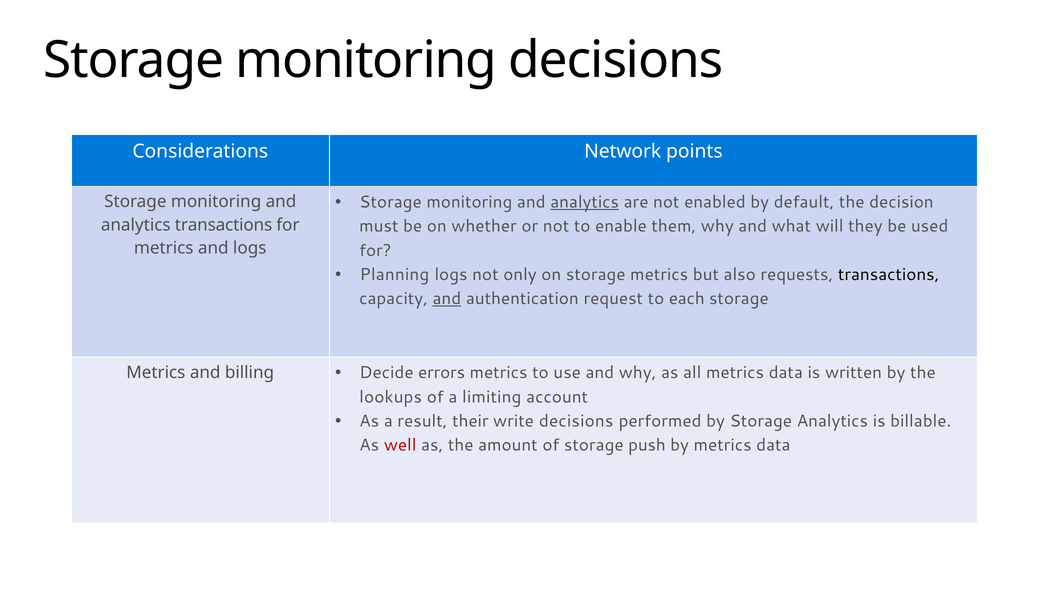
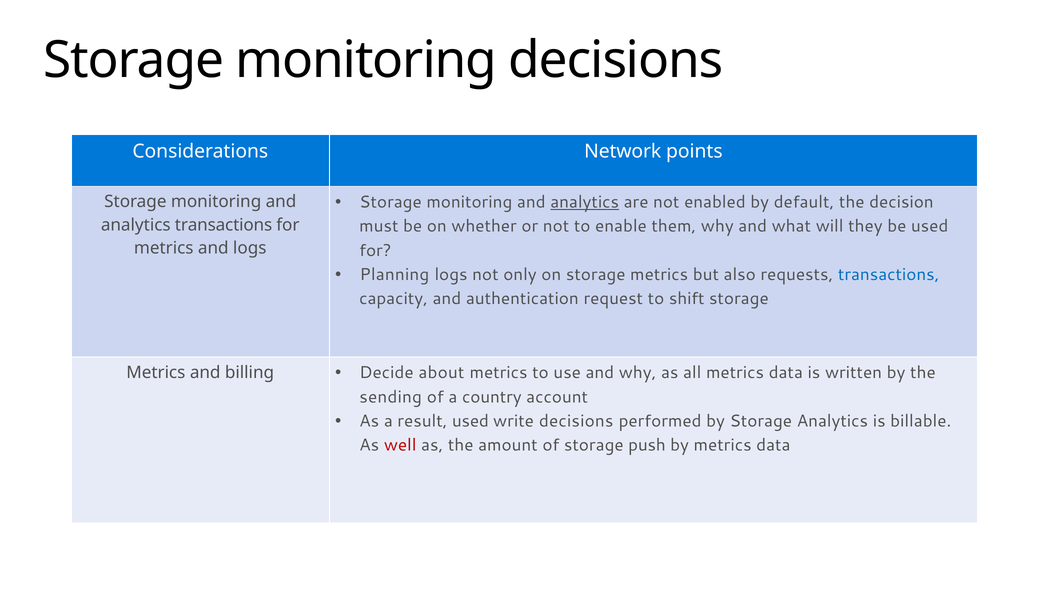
transactions at (889, 275) colour: black -> blue
and at (447, 299) underline: present -> none
each: each -> shift
errors: errors -> about
lookups: lookups -> sending
limiting: limiting -> country
result their: their -> used
